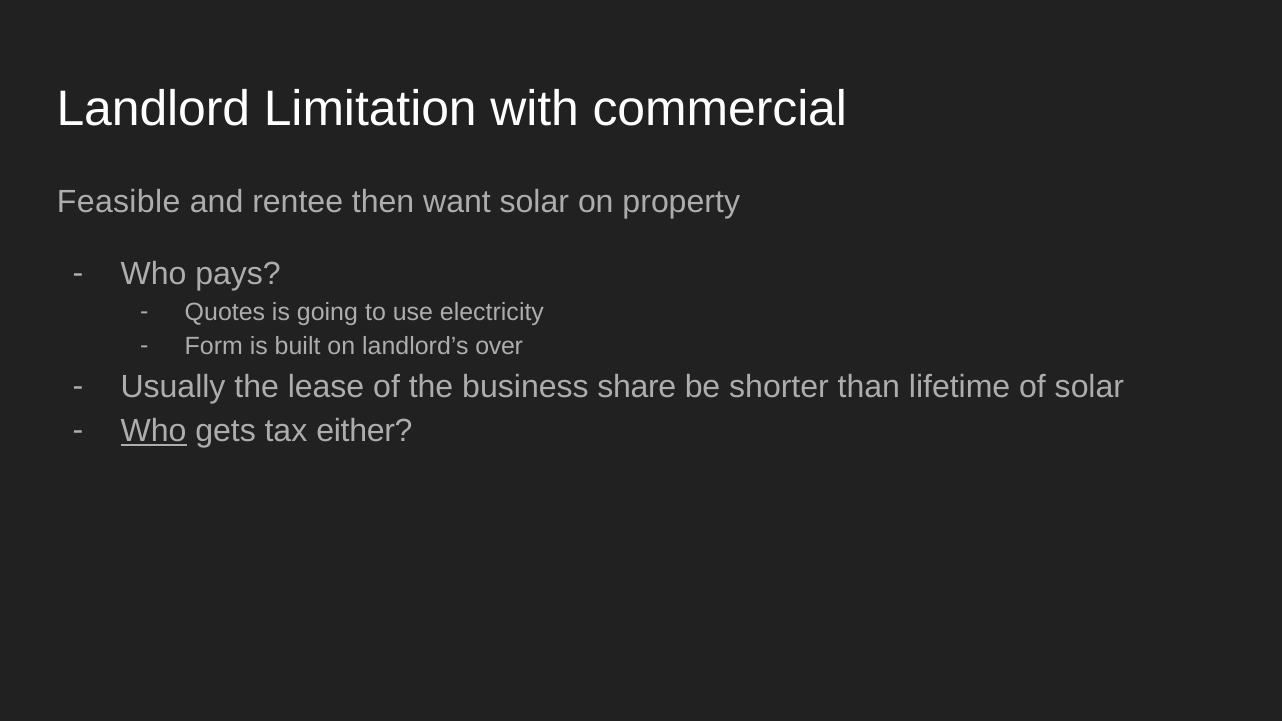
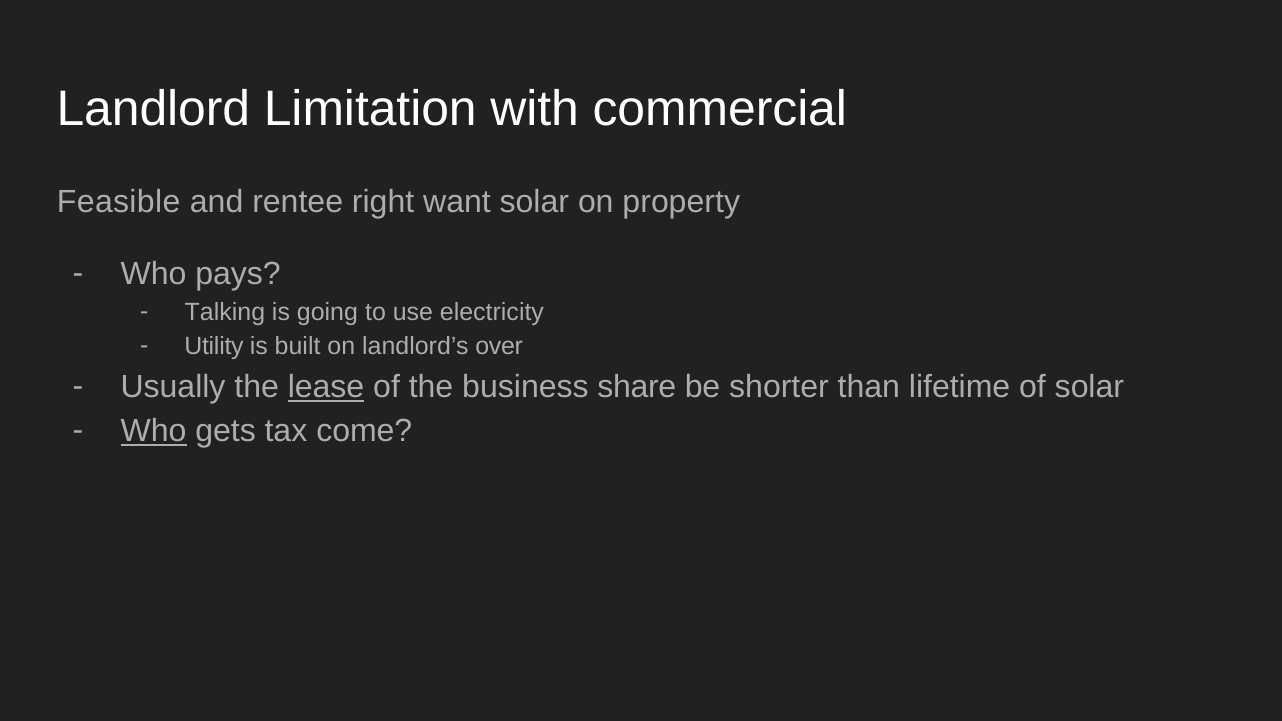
then: then -> right
Quotes: Quotes -> Talking
Form: Form -> Utility
lease underline: none -> present
either: either -> come
